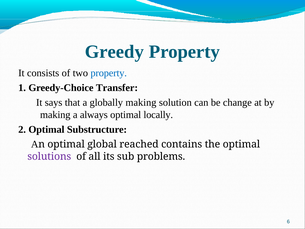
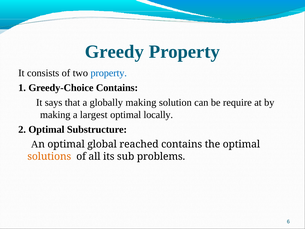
Transfer at (117, 88): Transfer -> Contains
change: change -> require
always: always -> largest
solutions colour: purple -> orange
